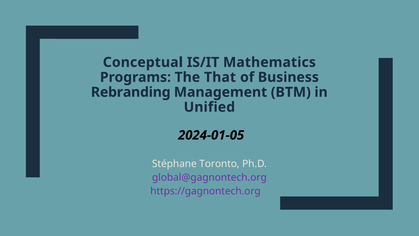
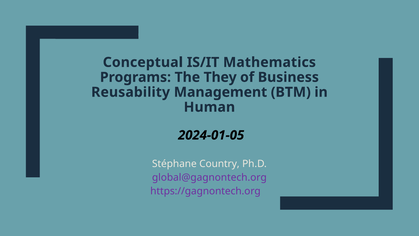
That: That -> They
Rebranding: Rebranding -> Reusability
Unified: Unified -> Human
Toronto: Toronto -> Country
